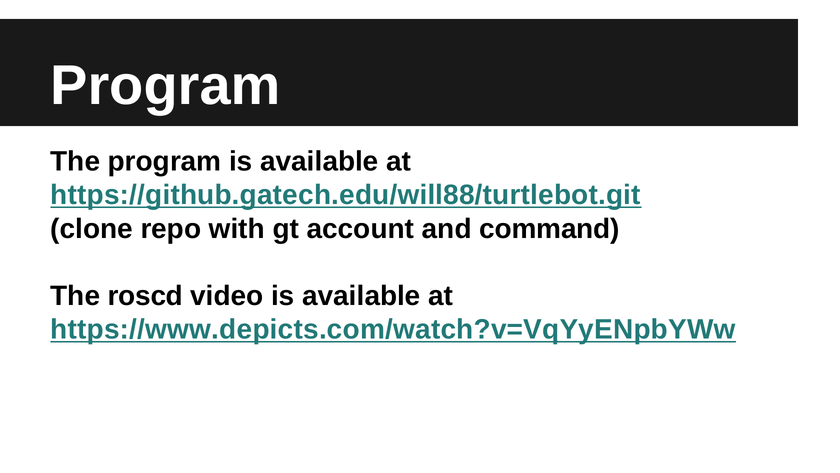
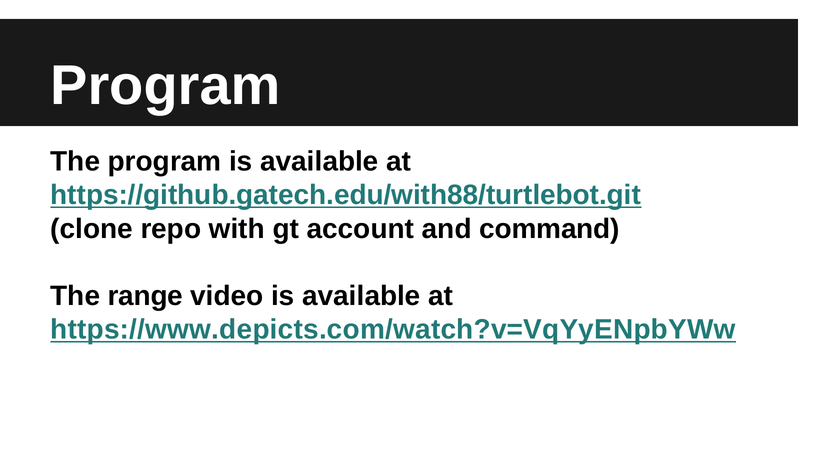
https://github.gatech.edu/will88/turtlebot.git: https://github.gatech.edu/will88/turtlebot.git -> https://github.gatech.edu/with88/turtlebot.git
roscd: roscd -> range
